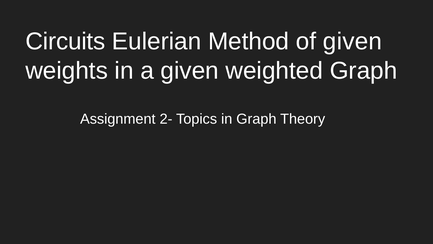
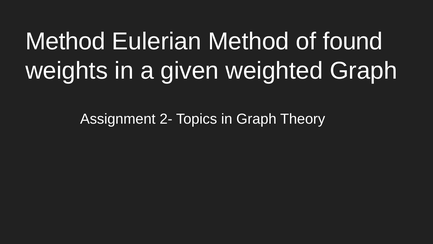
Circuits at (65, 41): Circuits -> Method
of given: given -> found
